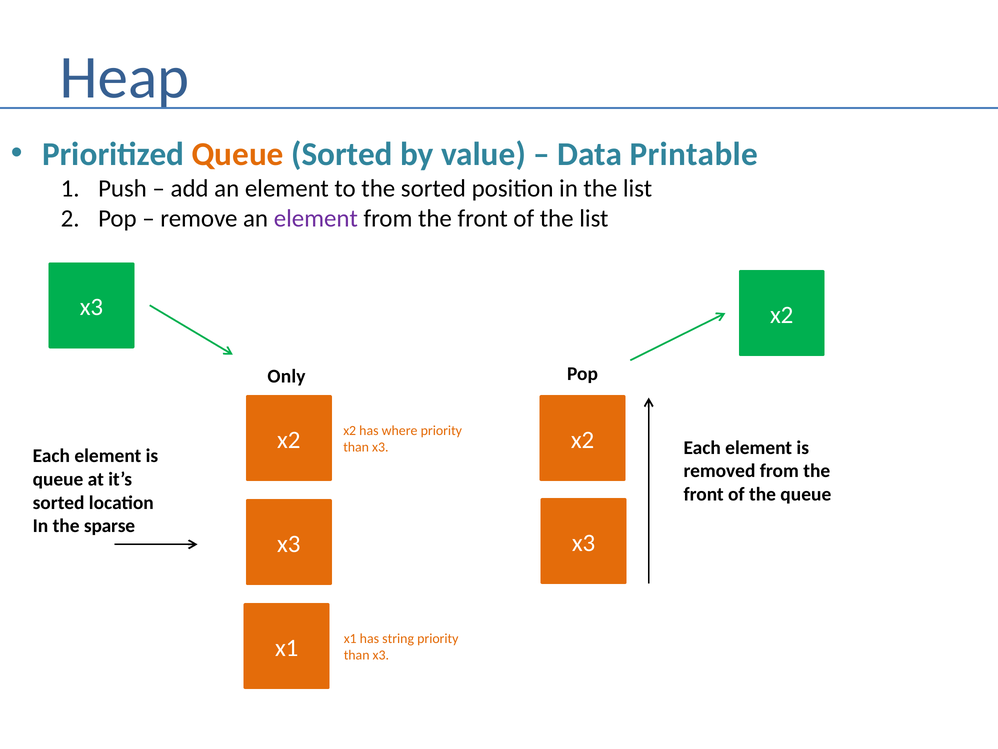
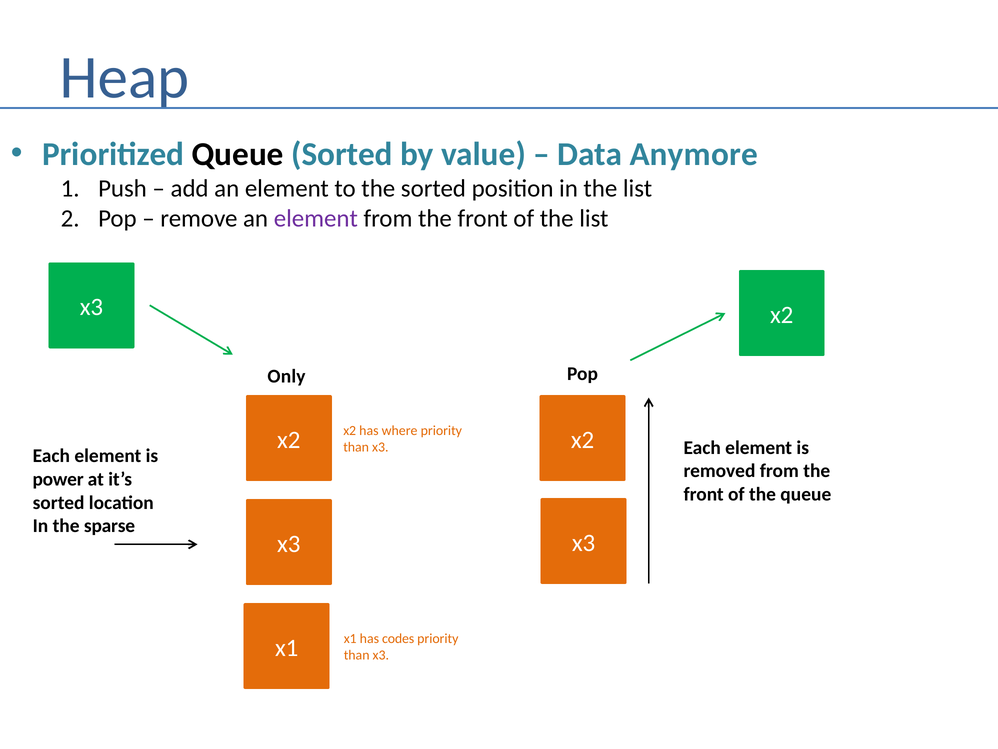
Queue at (238, 154) colour: orange -> black
Printable: Printable -> Anymore
queue at (58, 479): queue -> power
string: string -> codes
